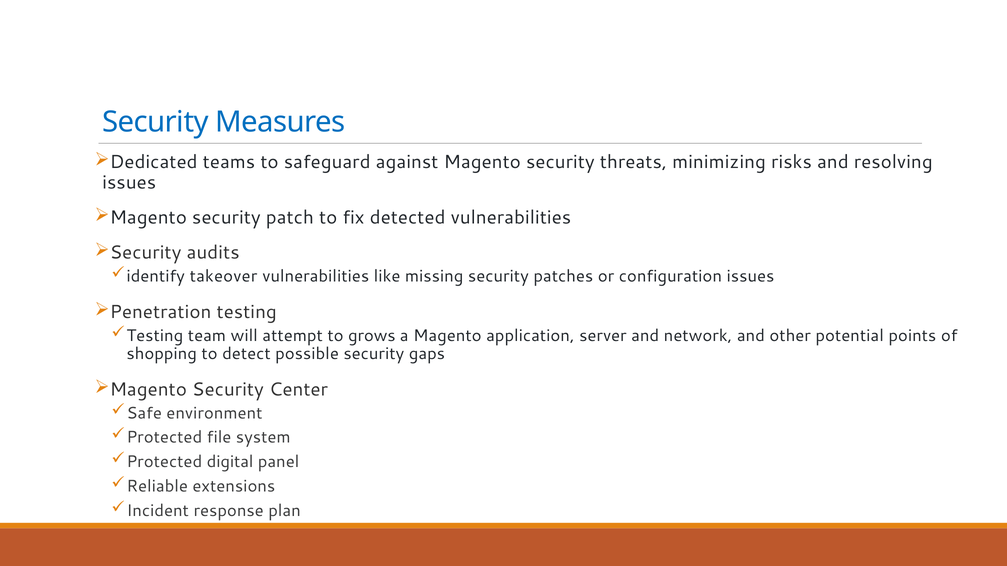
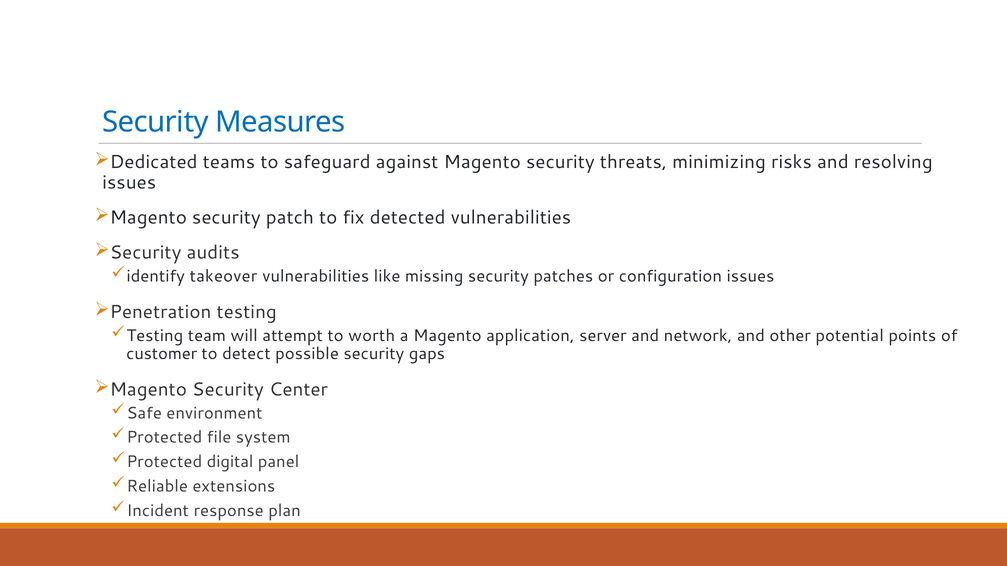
grows: grows -> worth
shopping: shopping -> customer
